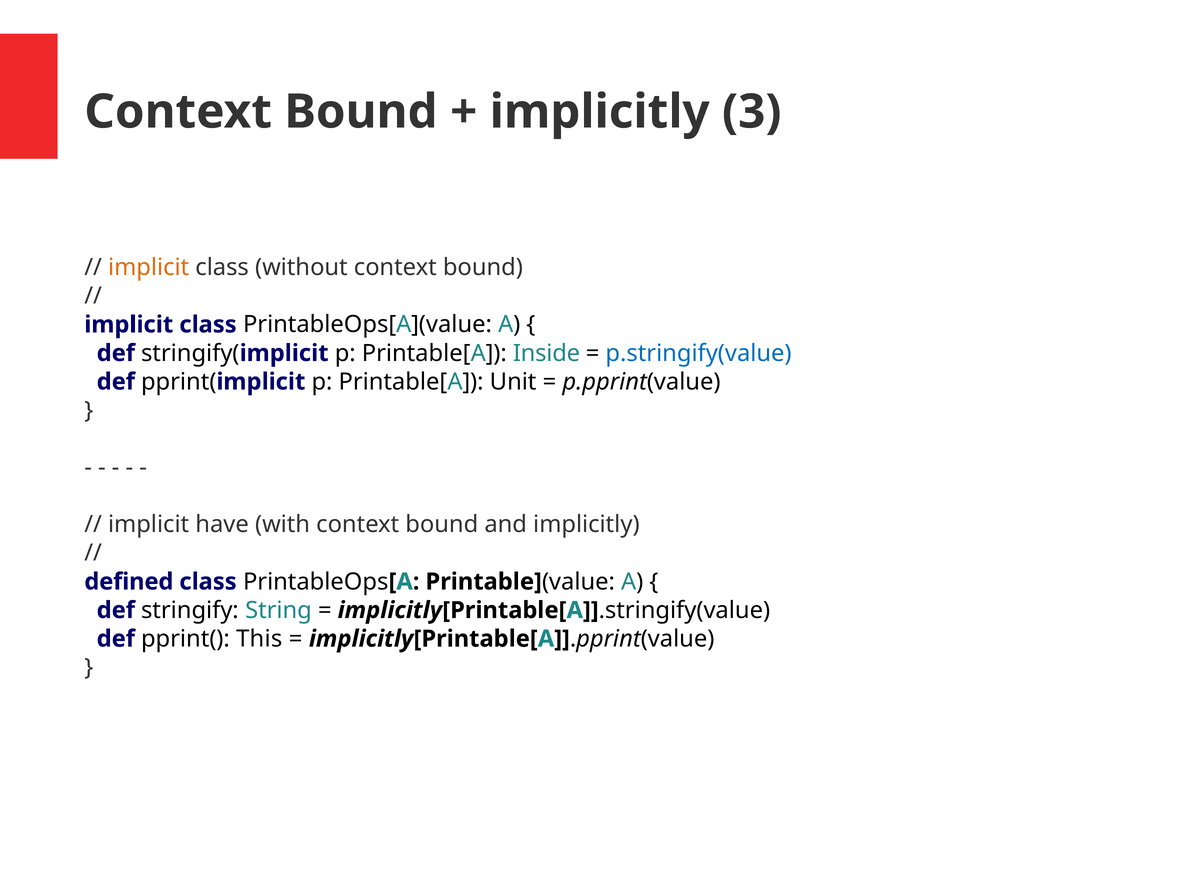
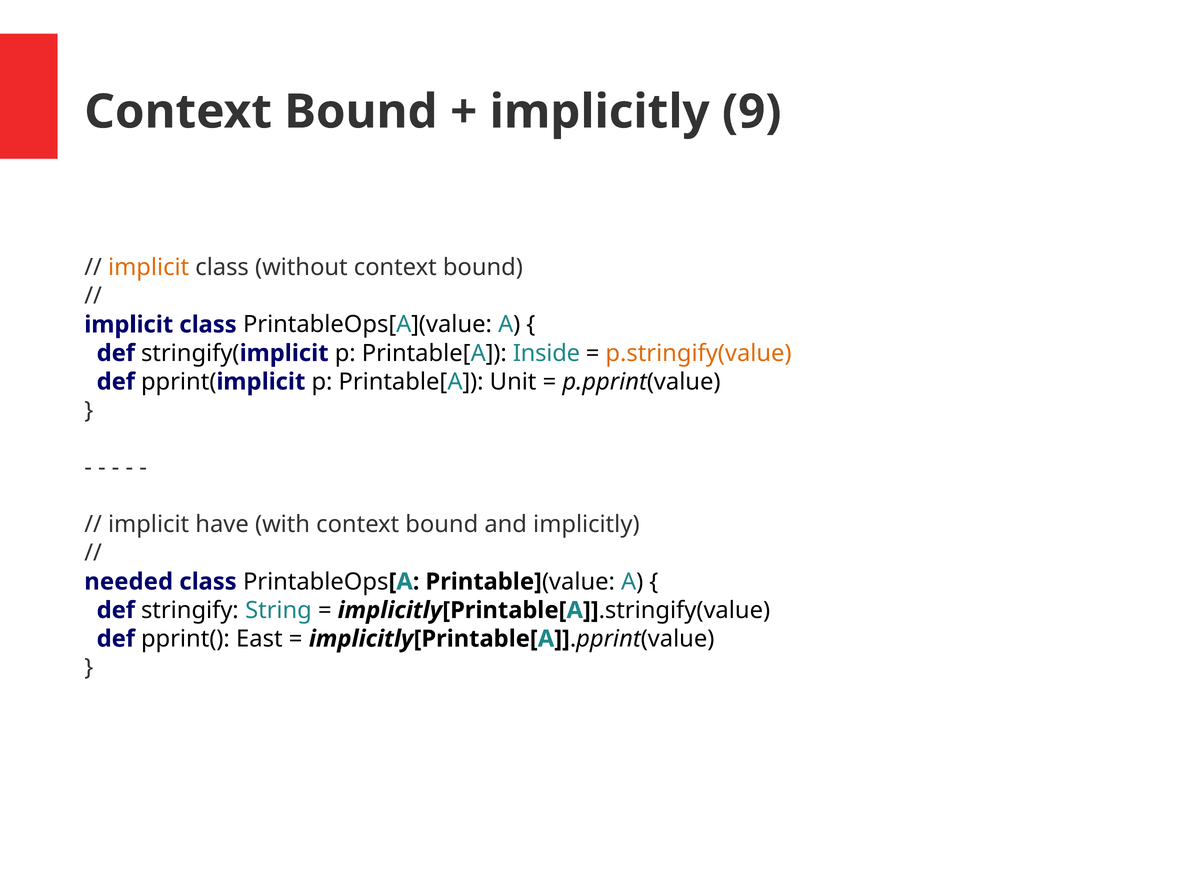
3: 3 -> 9
p.stringify(value colour: blue -> orange
defined: defined -> needed
This: This -> East
